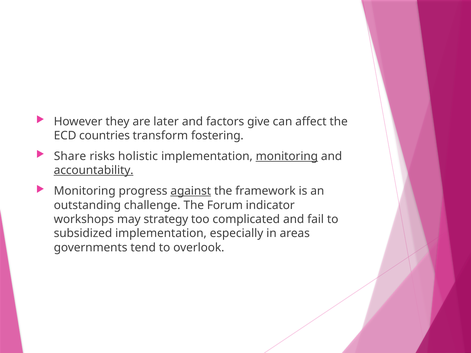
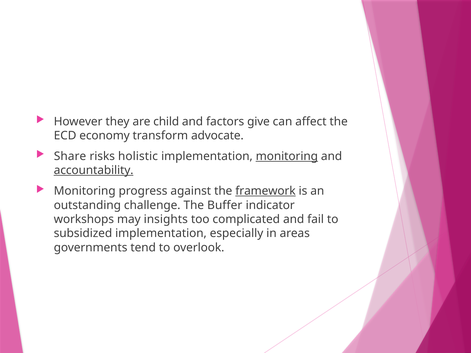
later: later -> child
countries: countries -> economy
fostering: fostering -> advocate
against underline: present -> none
framework underline: none -> present
Forum: Forum -> Buffer
strategy: strategy -> insights
